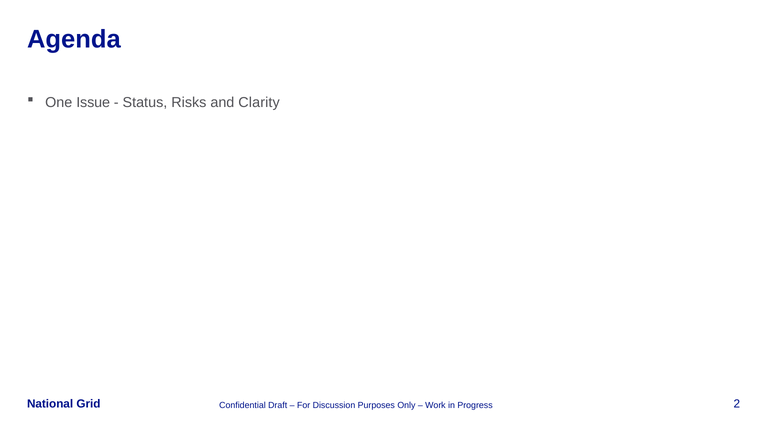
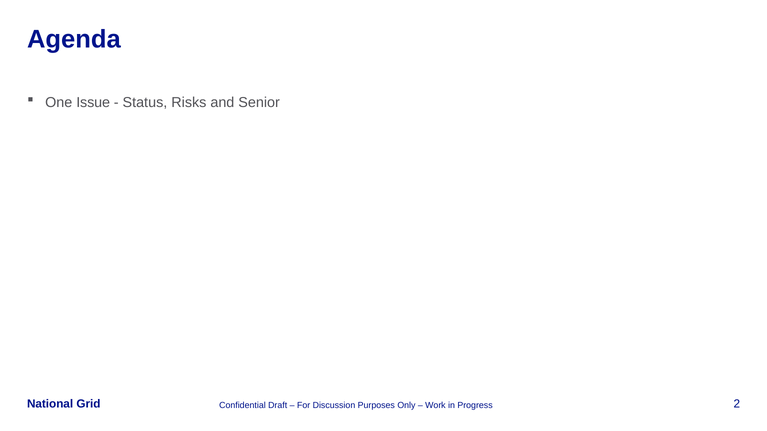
Clarity: Clarity -> Senior
